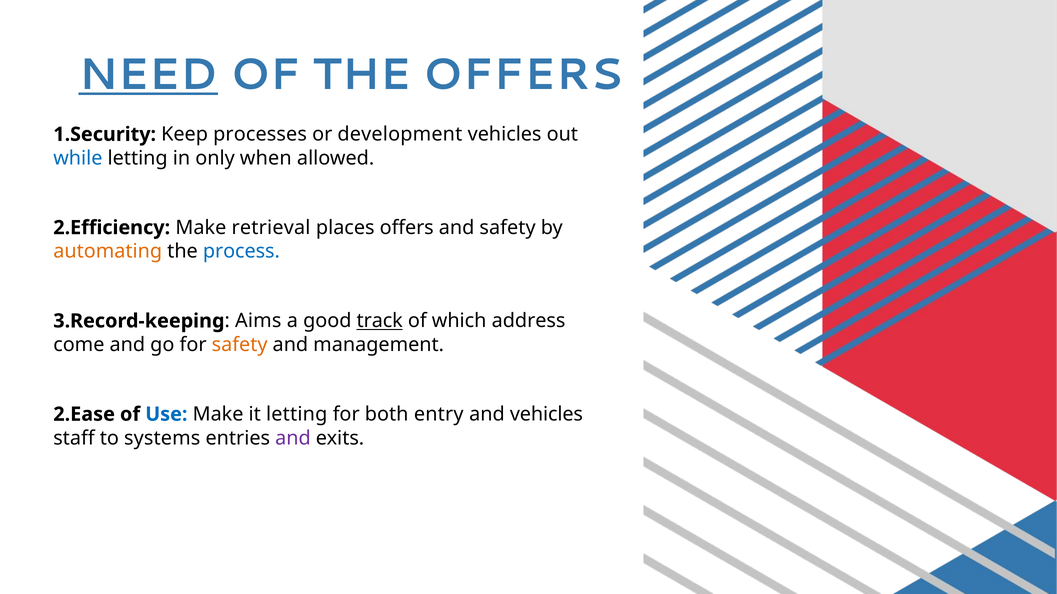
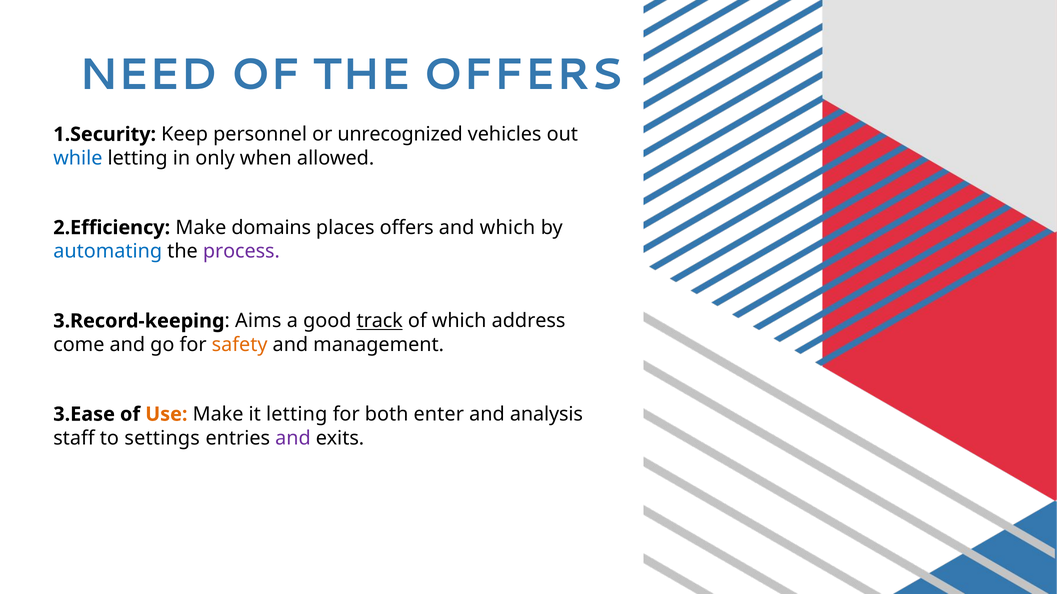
NEED underline: present -> none
processes: processes -> personnel
development: development -> unrecognized
retrieval: retrieval -> domains
and safety: safety -> which
automating colour: orange -> blue
process colour: blue -> purple
2.Ease: 2.Ease -> 3.Ease
Use colour: blue -> orange
entry: entry -> enter
and vehicles: vehicles -> analysis
systems: systems -> settings
